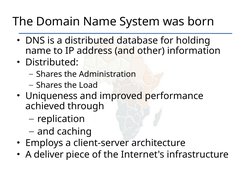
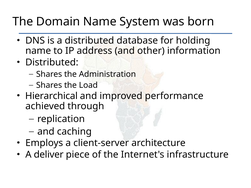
Uniqueness: Uniqueness -> Hierarchical
